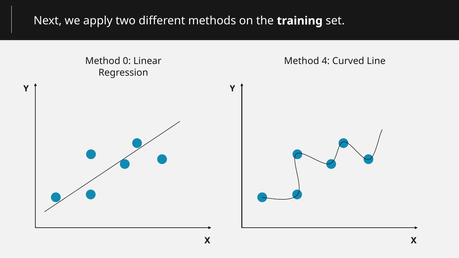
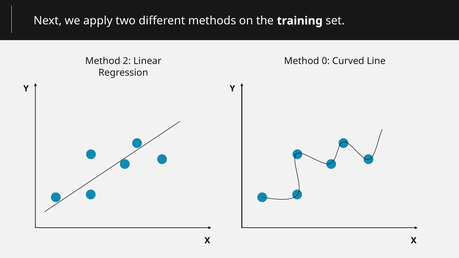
0: 0 -> 2
4: 4 -> 0
